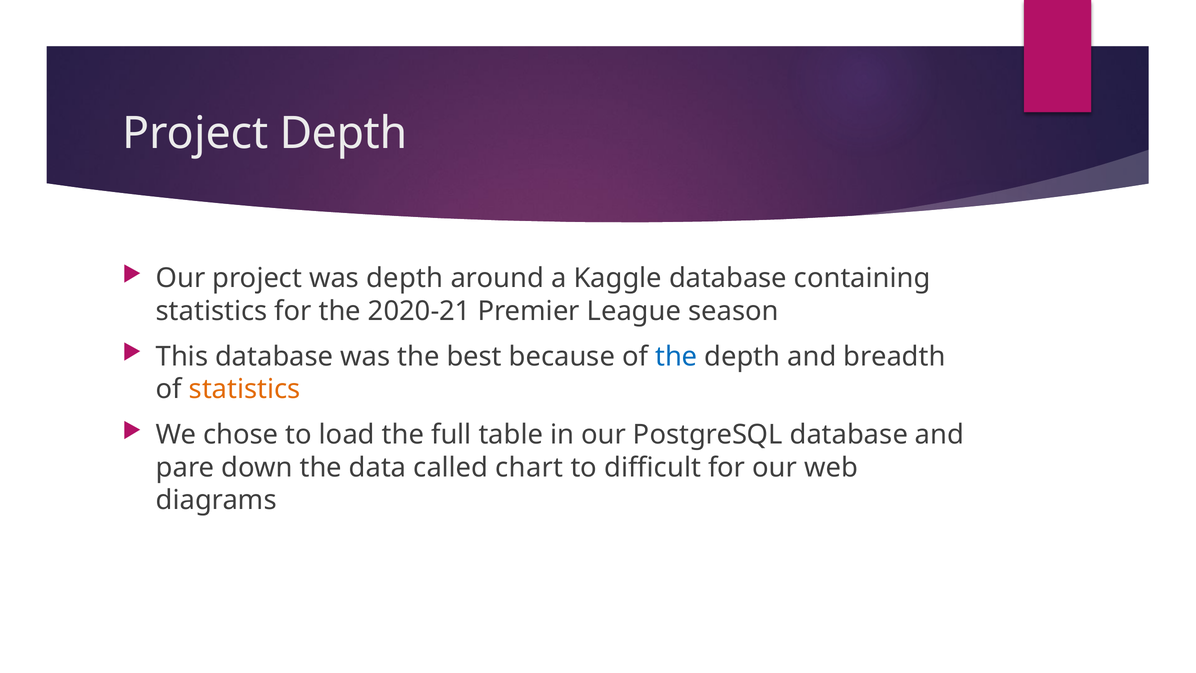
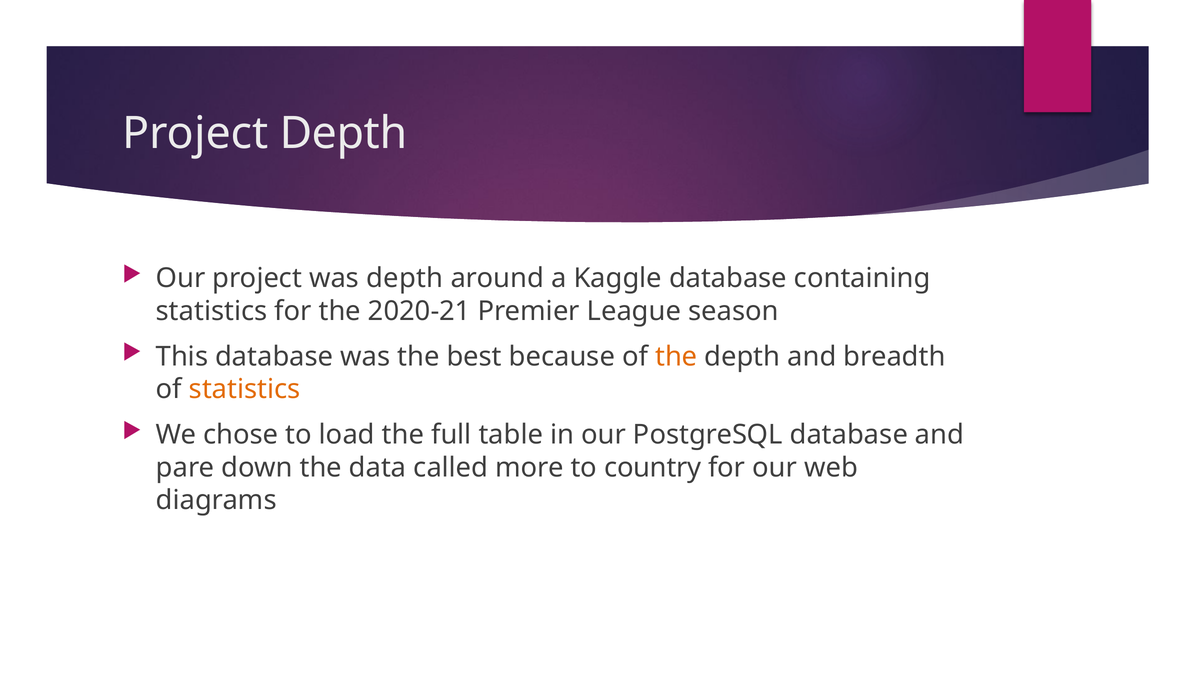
the at (676, 356) colour: blue -> orange
chart: chart -> more
difficult: difficult -> country
